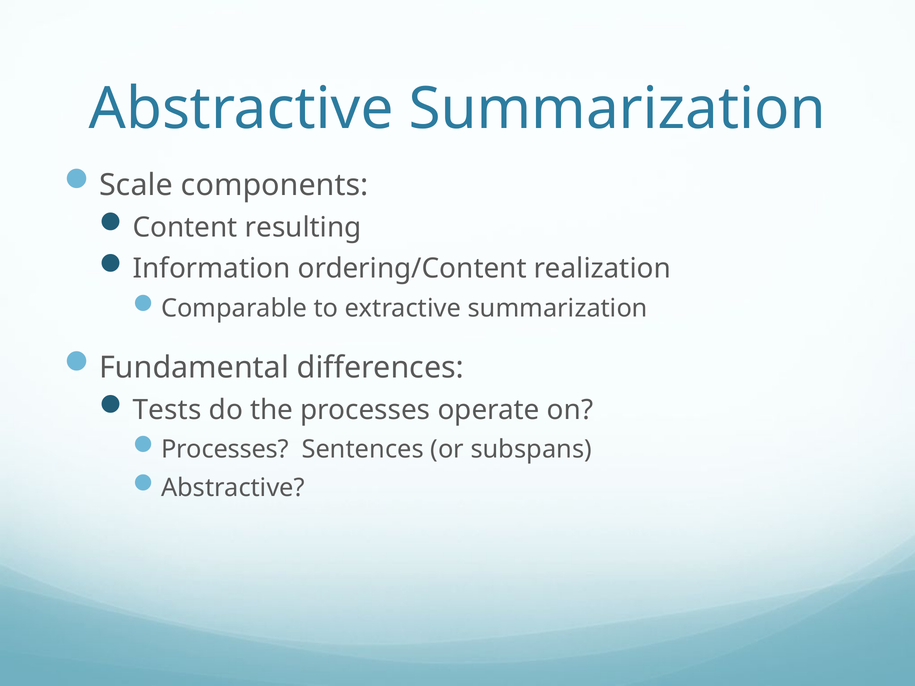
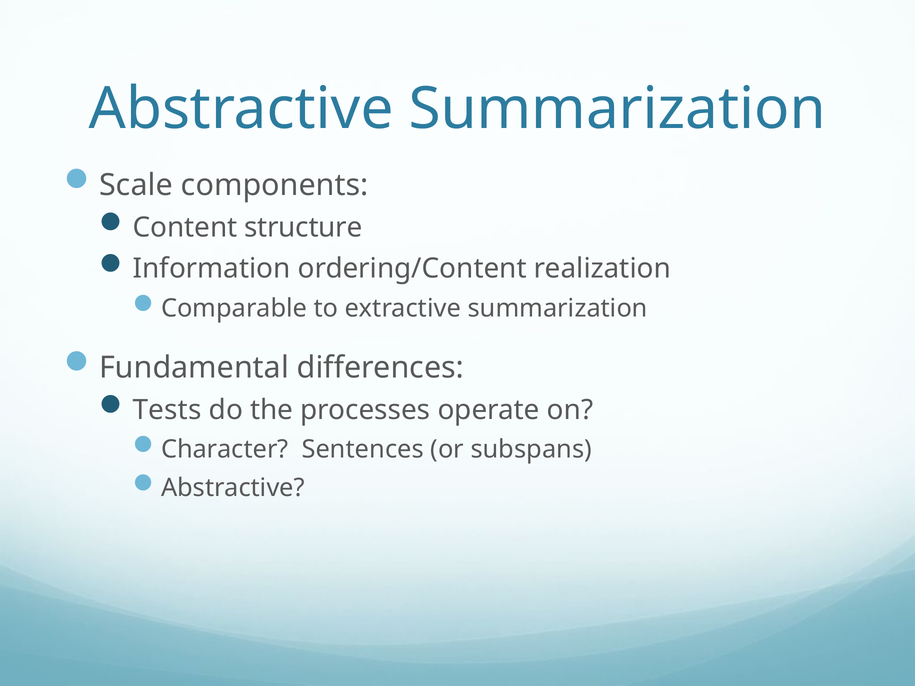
resulting: resulting -> structure
Processes at (225, 450): Processes -> Character
